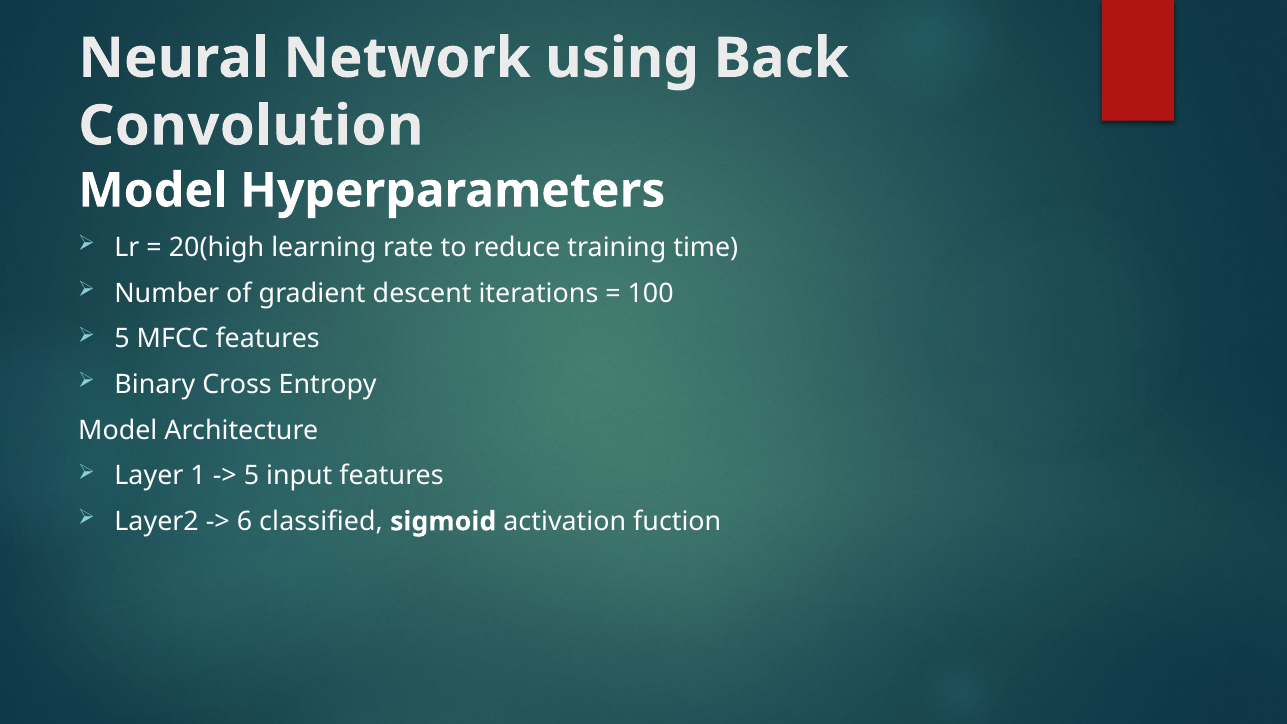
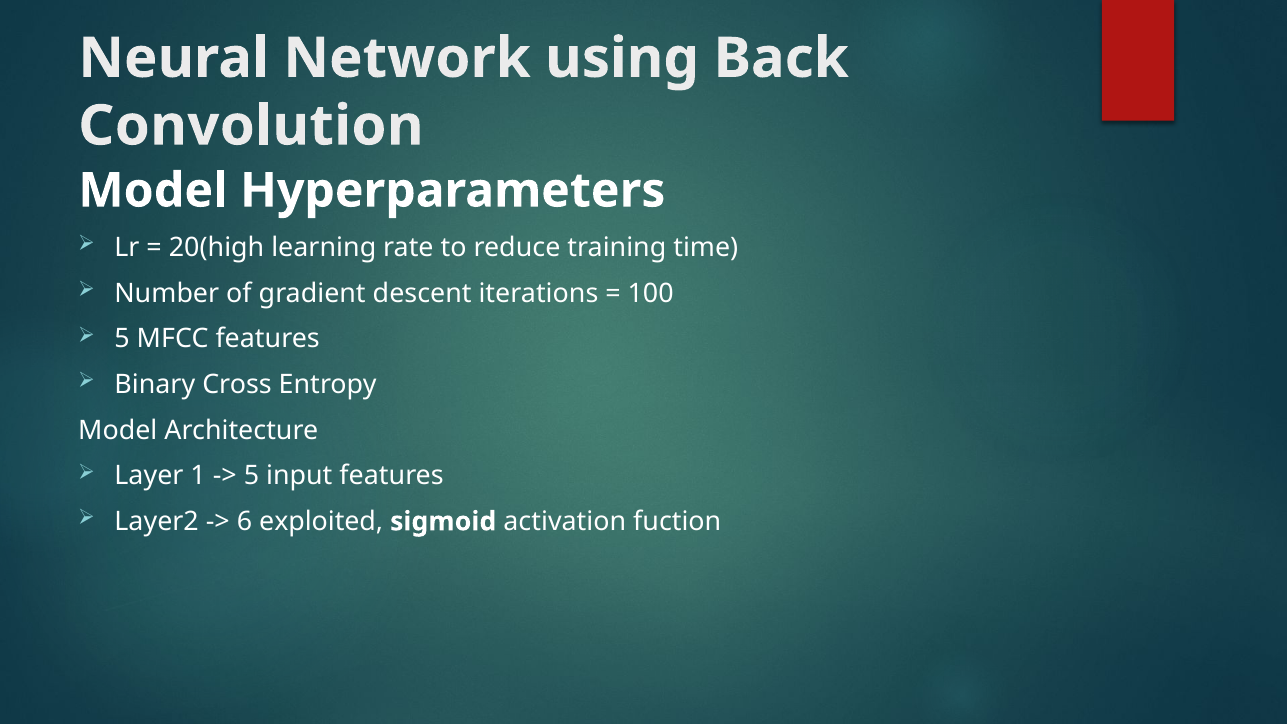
classified: classified -> exploited
